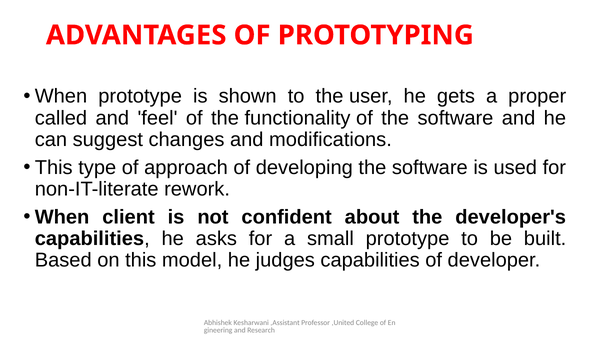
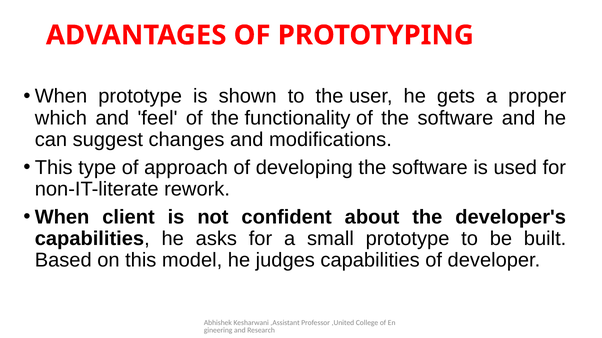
called: called -> which
